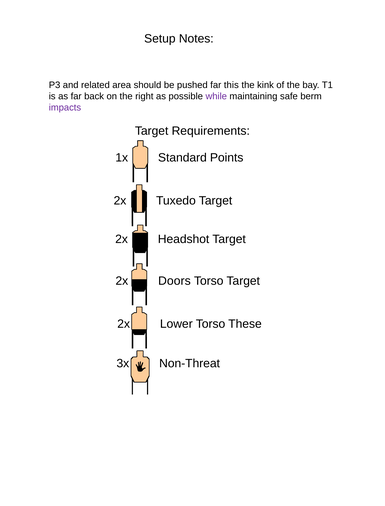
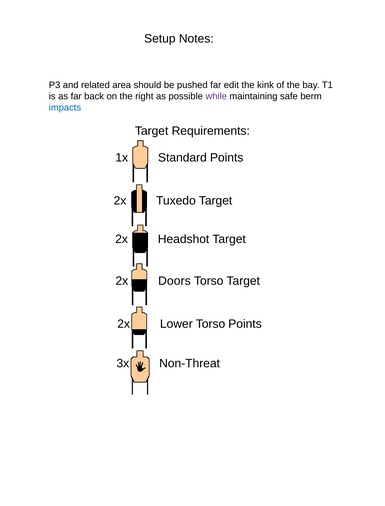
this: this -> edit
impacts colour: purple -> blue
Torso These: These -> Points
